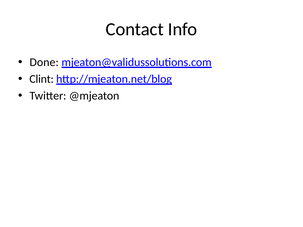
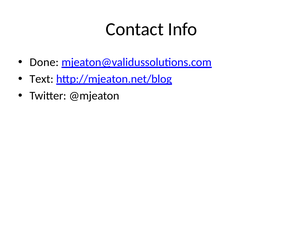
Clint: Clint -> Text
